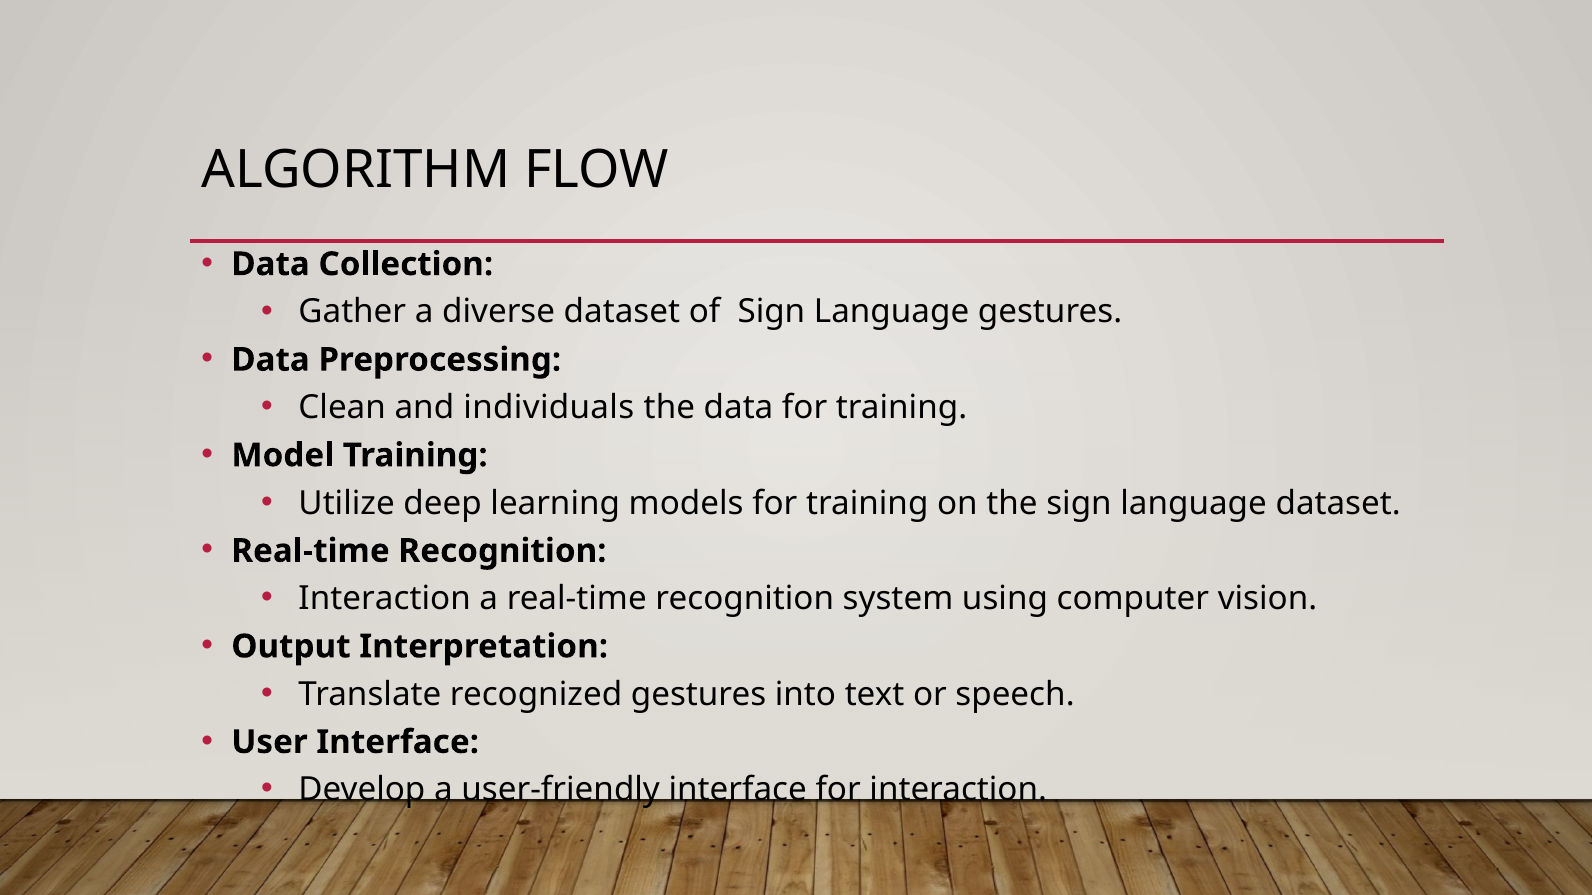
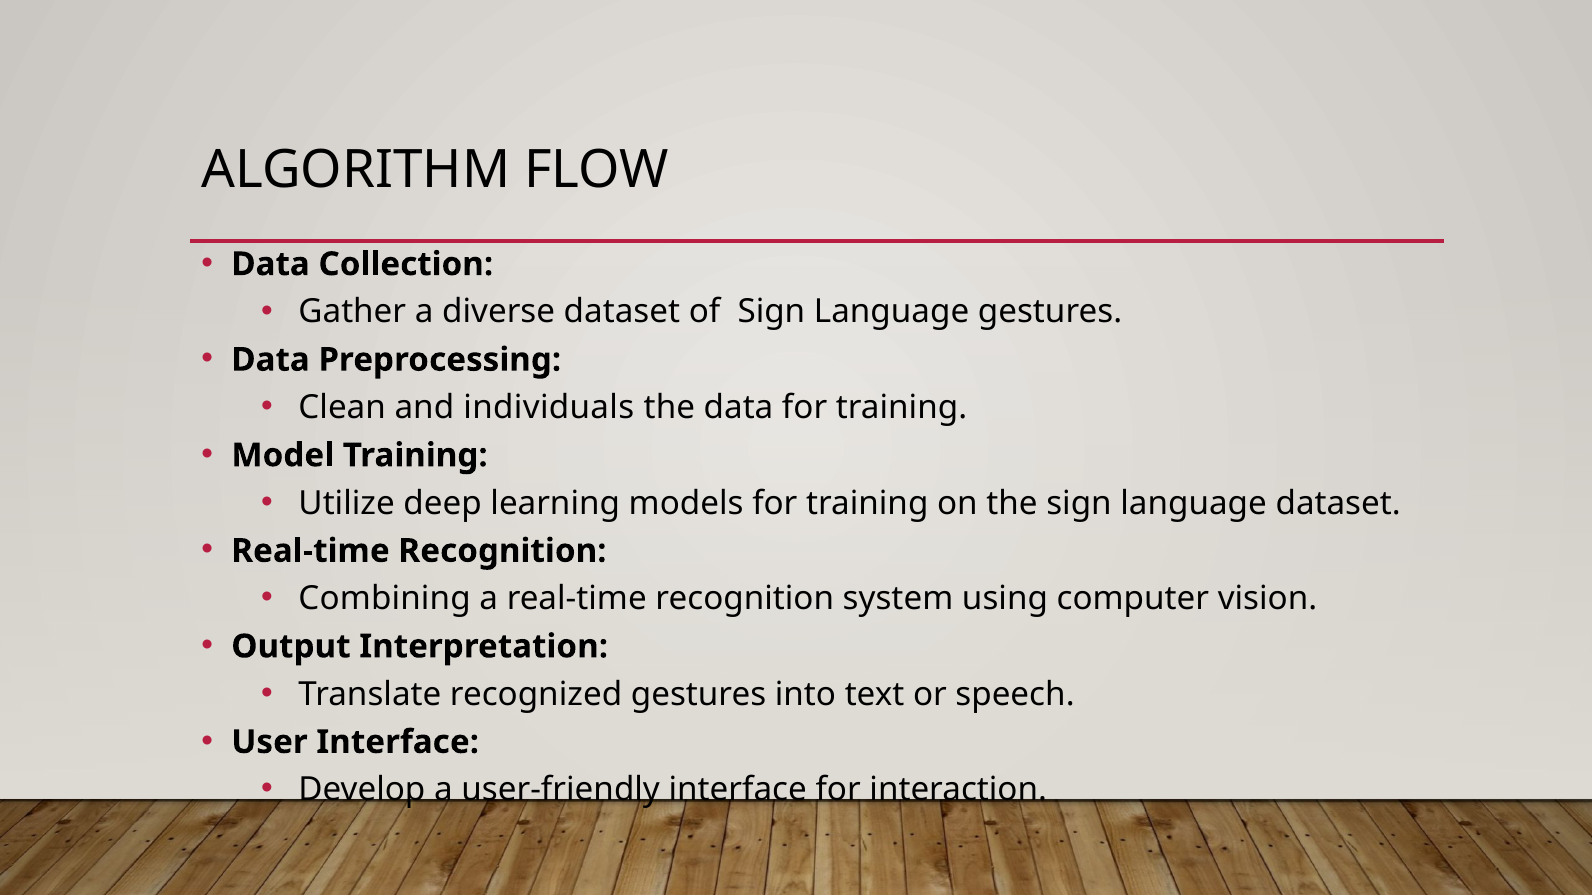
Interaction at (385, 599): Interaction -> Combining
